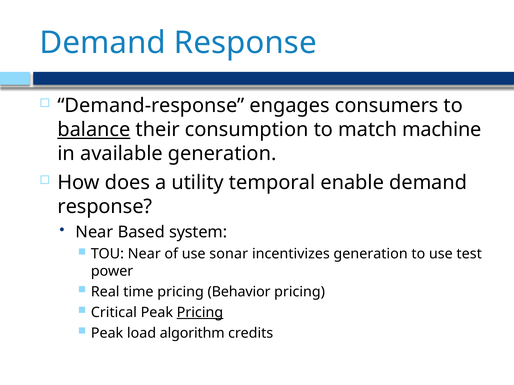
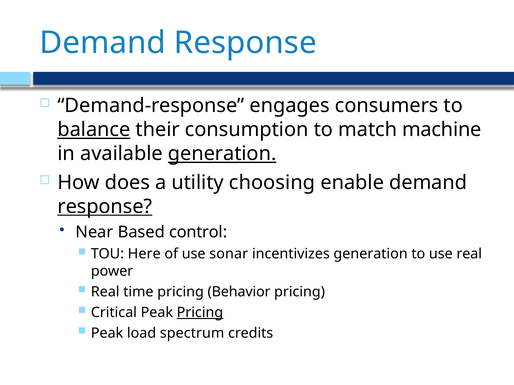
generation at (222, 154) underline: none -> present
temporal: temporal -> choosing
response at (105, 207) underline: none -> present
system: system -> control
TOU Near: Near -> Here
use test: test -> real
algorithm: algorithm -> spectrum
